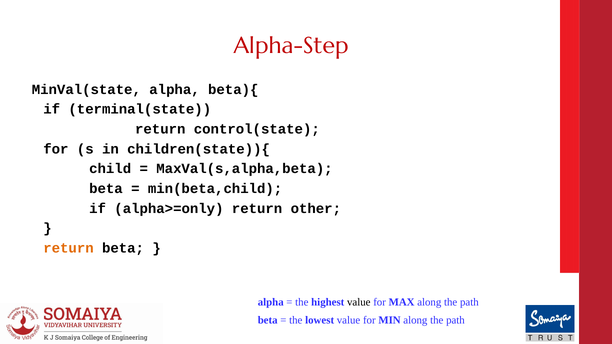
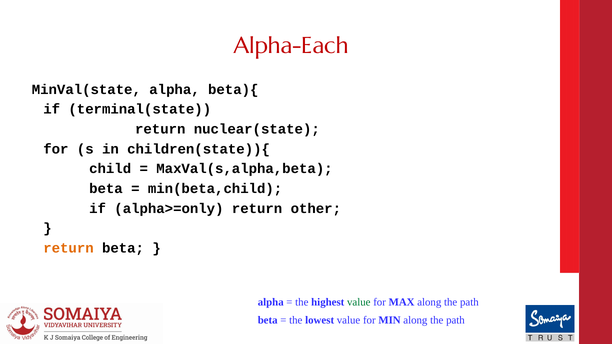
Alpha-Step: Alpha-Step -> Alpha-Each
control(state: control(state -> nuclear(state
value at (359, 302) colour: black -> green
